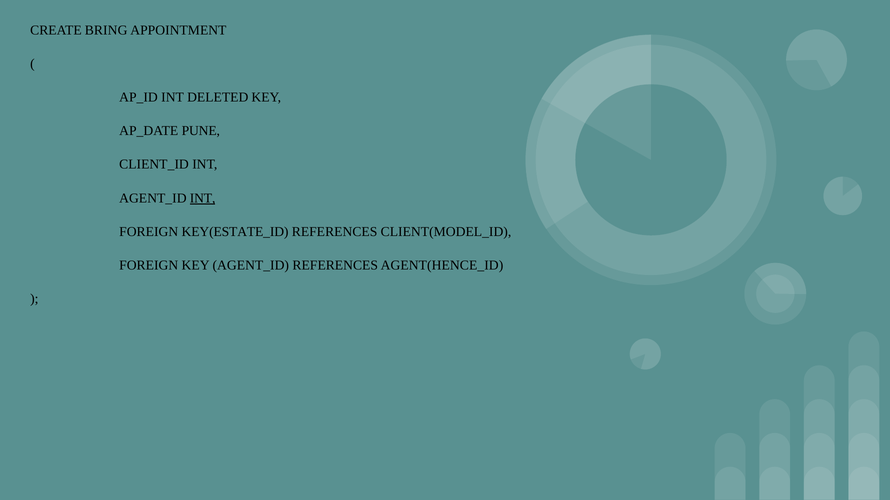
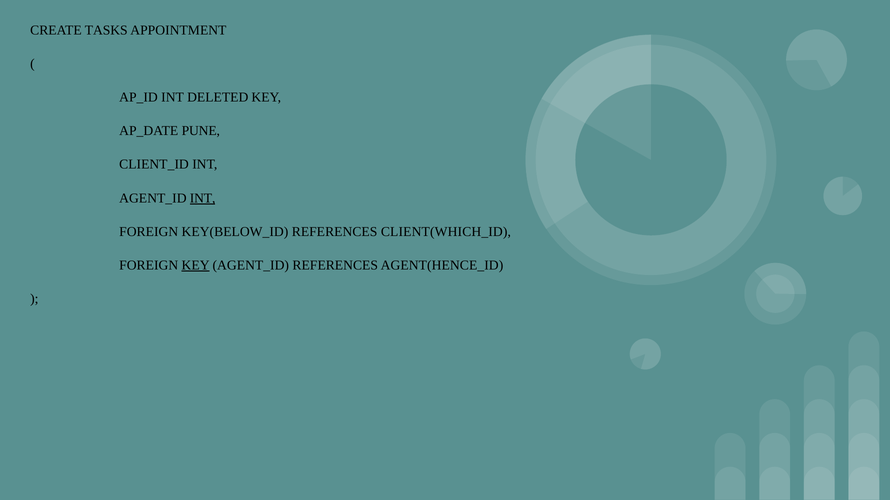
BRING: BRING -> TASKS
KEY(ESTATE_ID: KEY(ESTATE_ID -> KEY(BELOW_ID
CLIENT(MODEL_ID: CLIENT(MODEL_ID -> CLIENT(WHICH_ID
KEY at (196, 266) underline: none -> present
